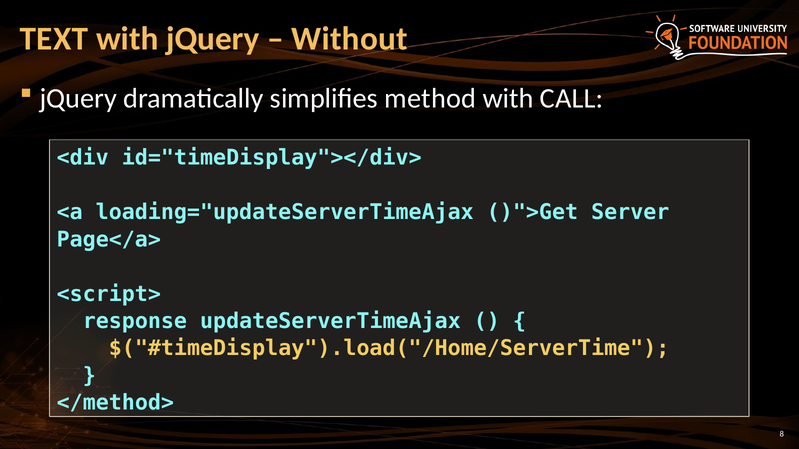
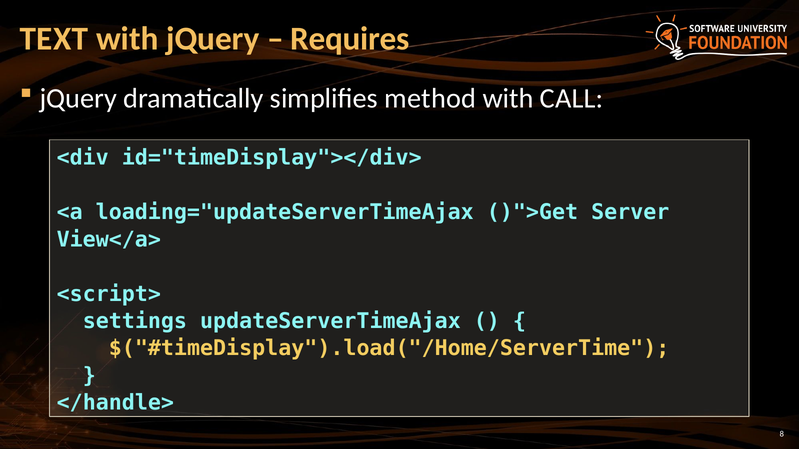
Without: Without -> Requires
Page</a>: Page</a> -> View</a>
response: response -> settings
</method>: </method> -> </handle>
